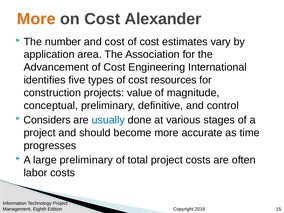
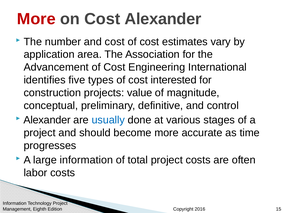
More at (36, 19) colour: orange -> red
resources: resources -> interested
Considers at (47, 120): Considers -> Alexander
large preliminary: preliminary -> information
